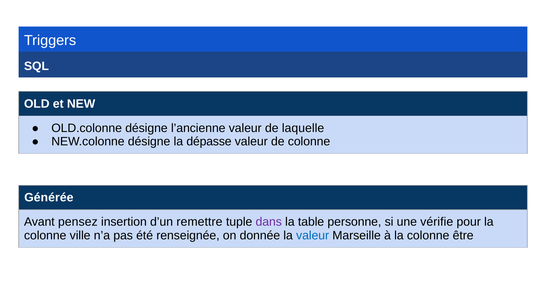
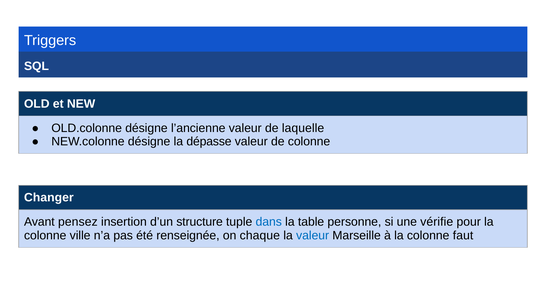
Générée: Générée -> Changer
remettre: remettre -> structure
dans colour: purple -> blue
donnée: donnée -> chaque
être: être -> faut
